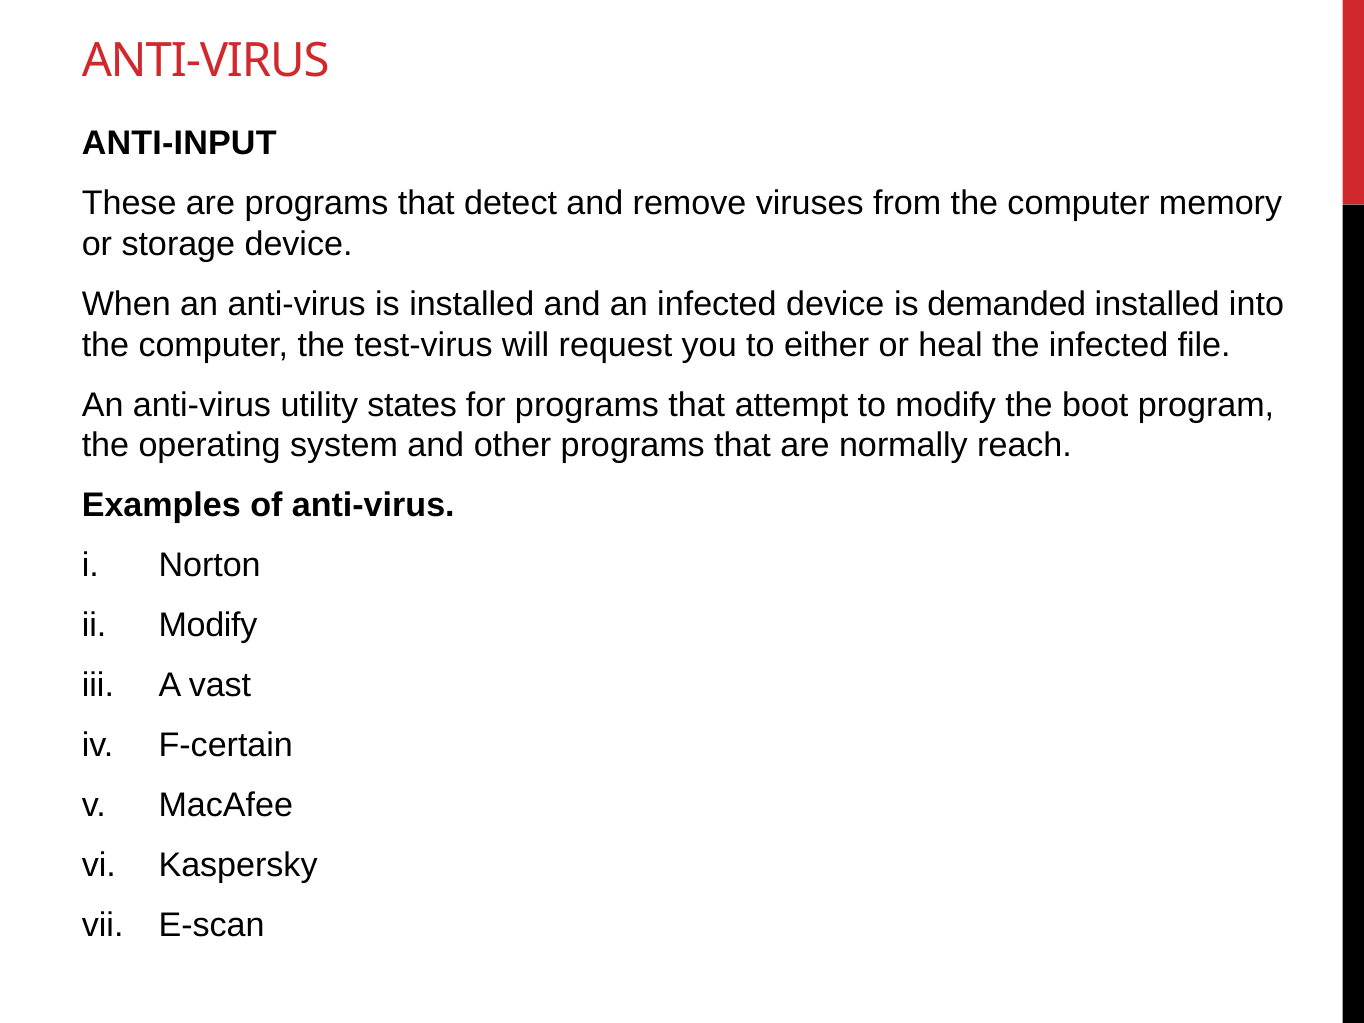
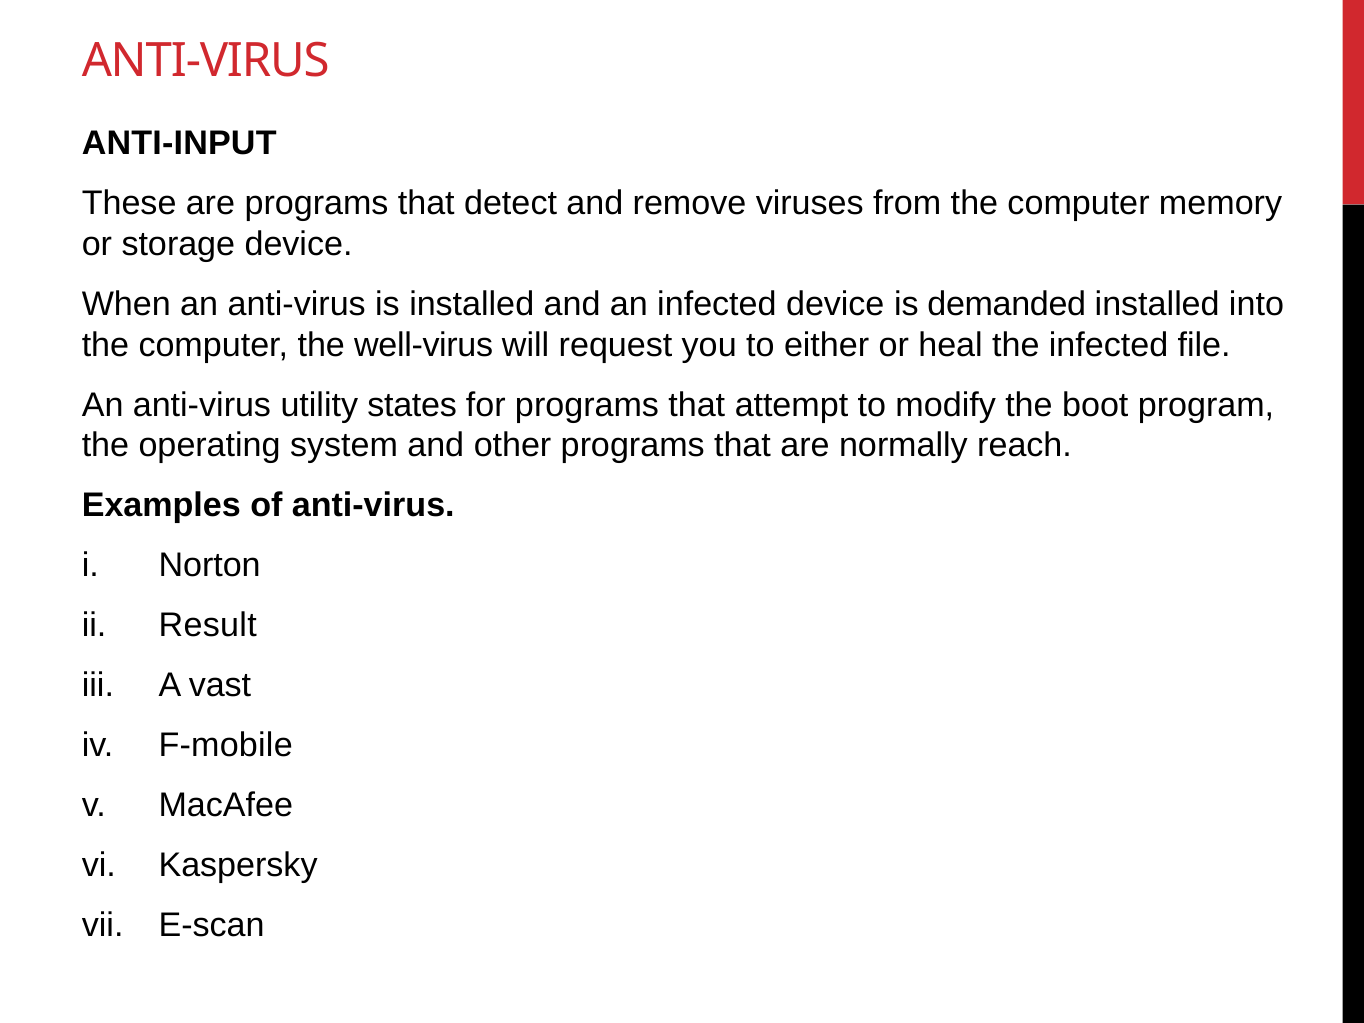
test-virus: test-virus -> well-virus
Modify at (208, 625): Modify -> Result
F-certain: F-certain -> F-mobile
